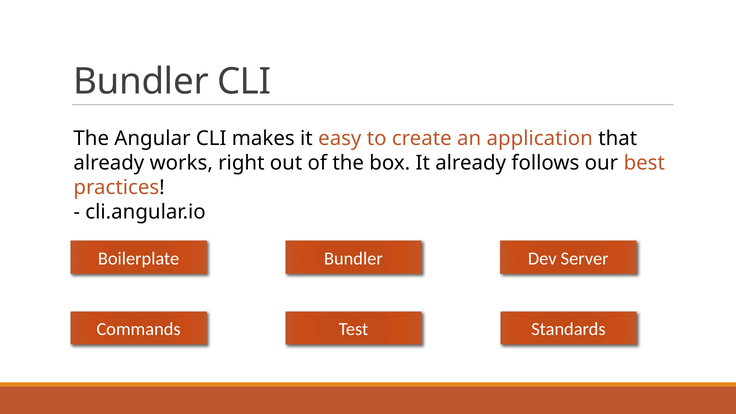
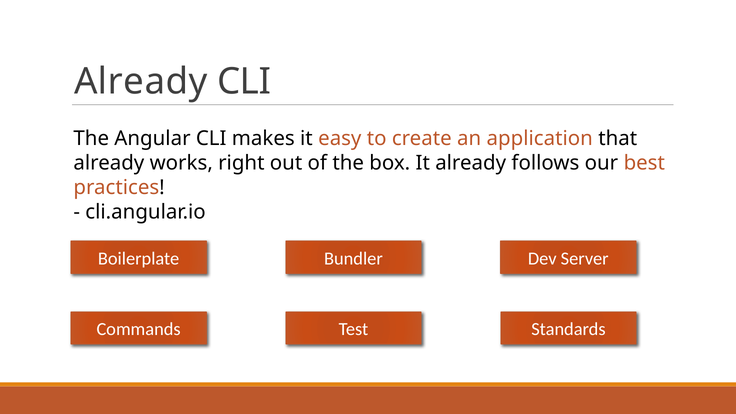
Bundler at (141, 82): Bundler -> Already
